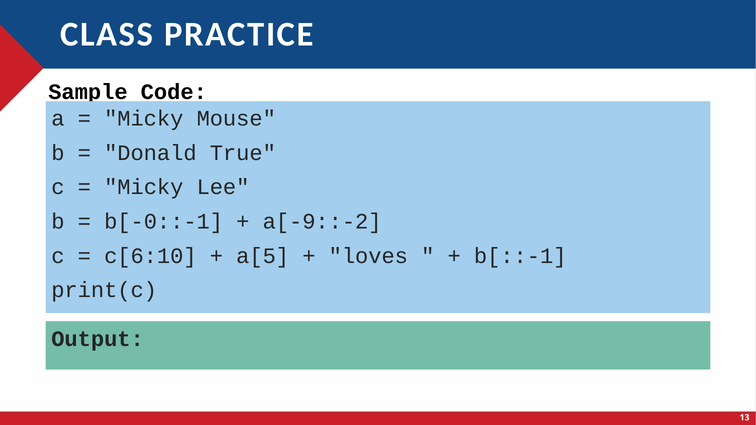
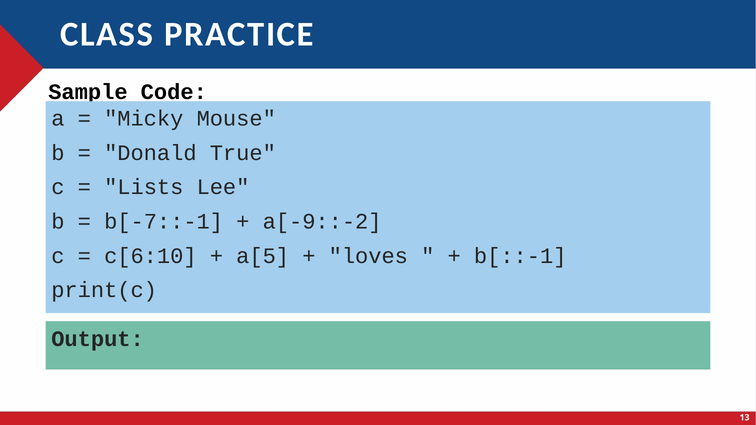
Micky at (144, 187): Micky -> Lists
b[-0::-1: b[-0::-1 -> b[-7::-1
